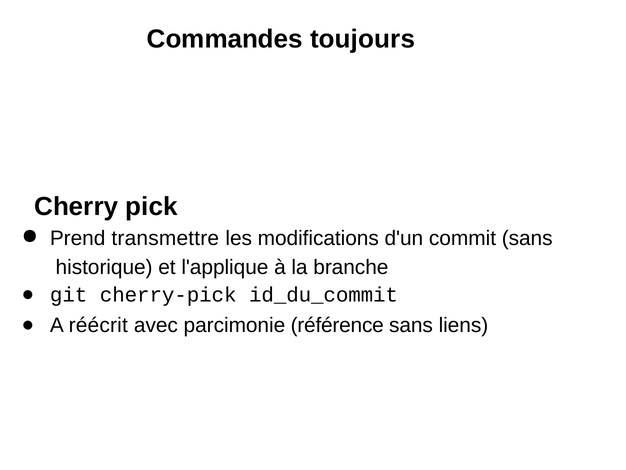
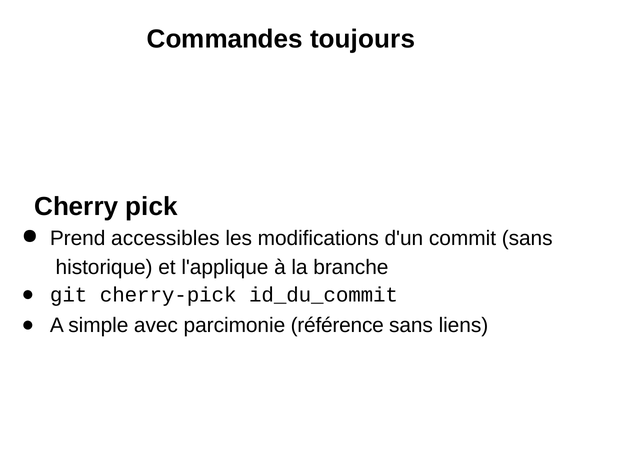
transmettre: transmettre -> accessibles
réécrit: réécrit -> simple
